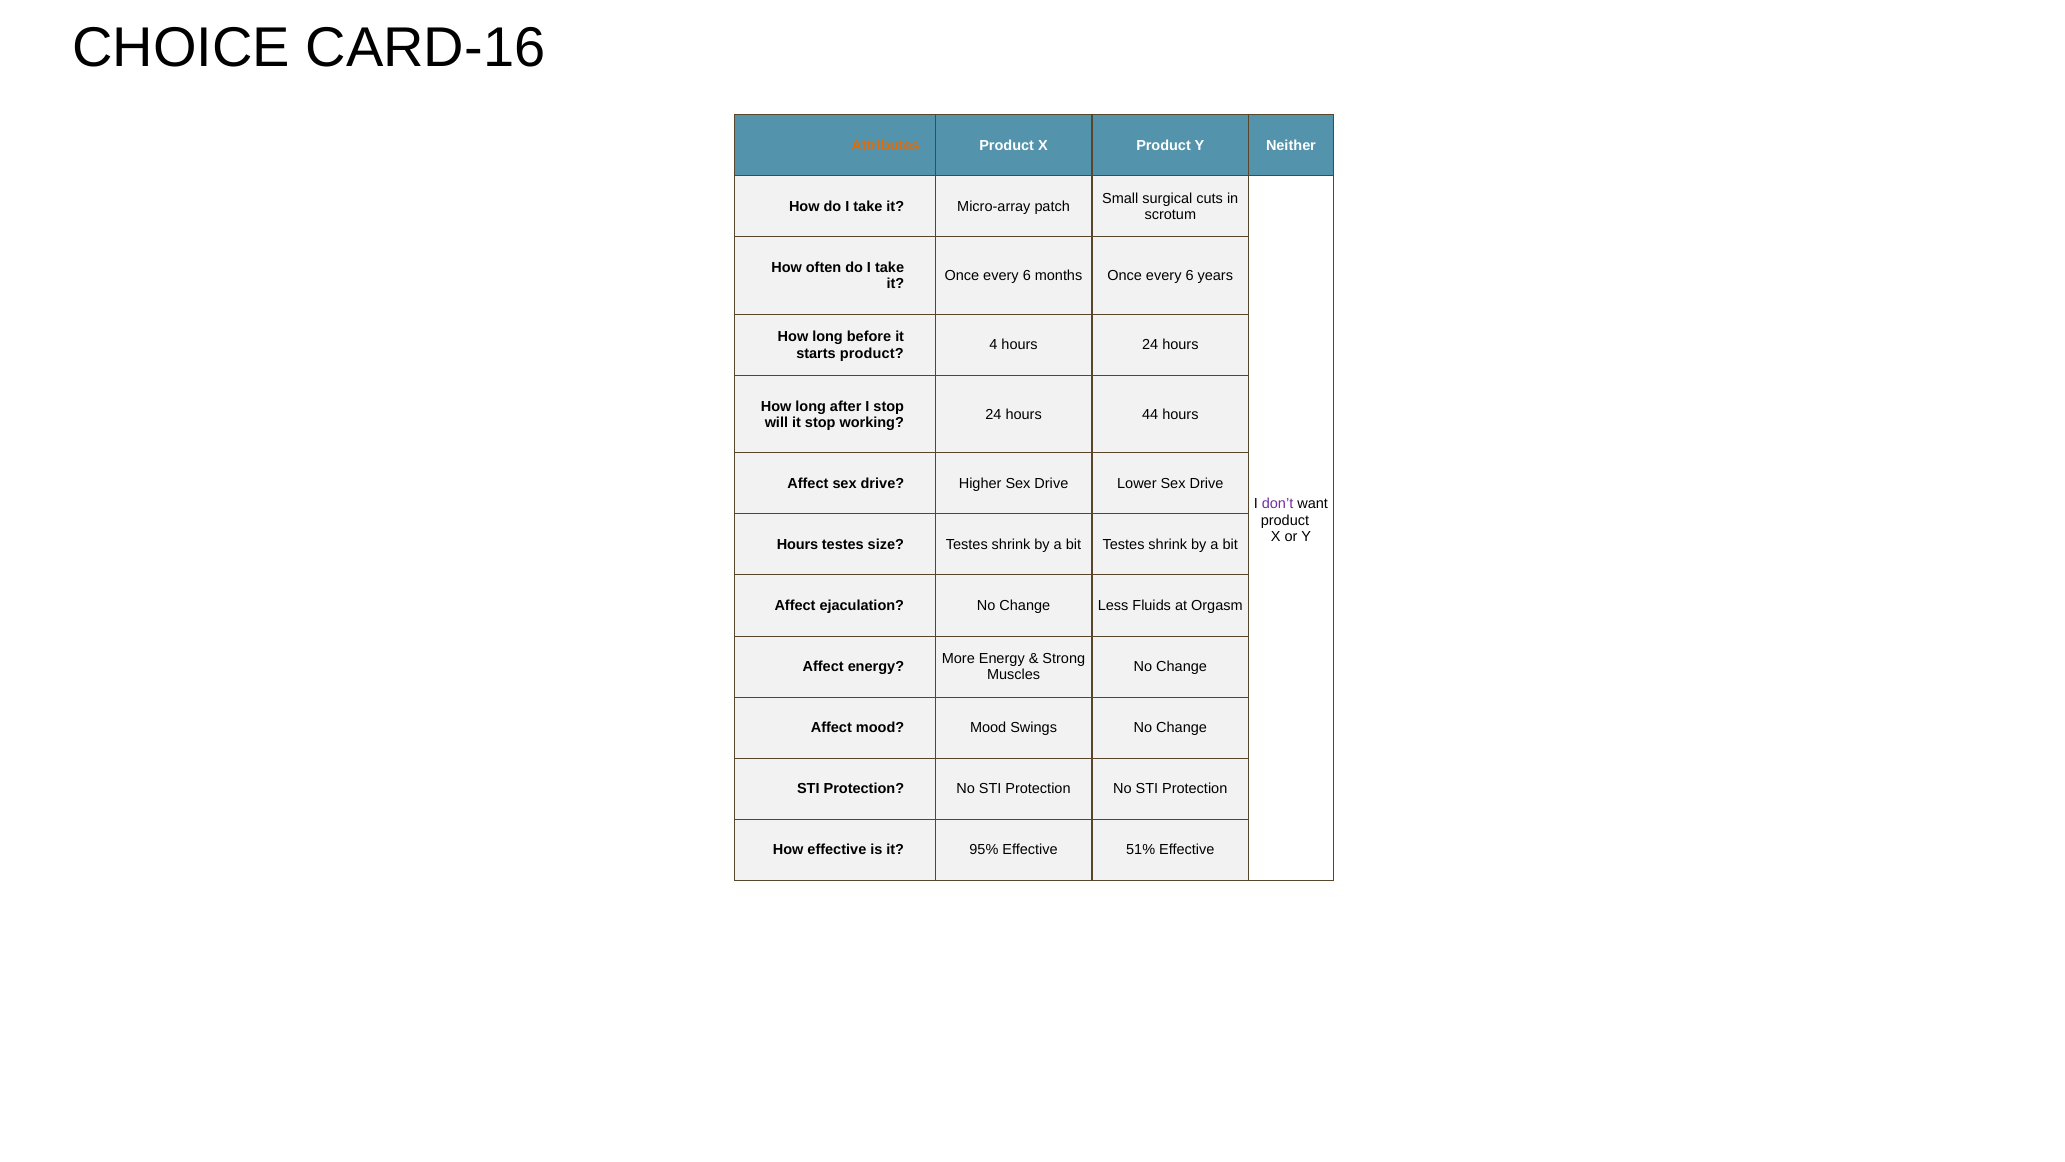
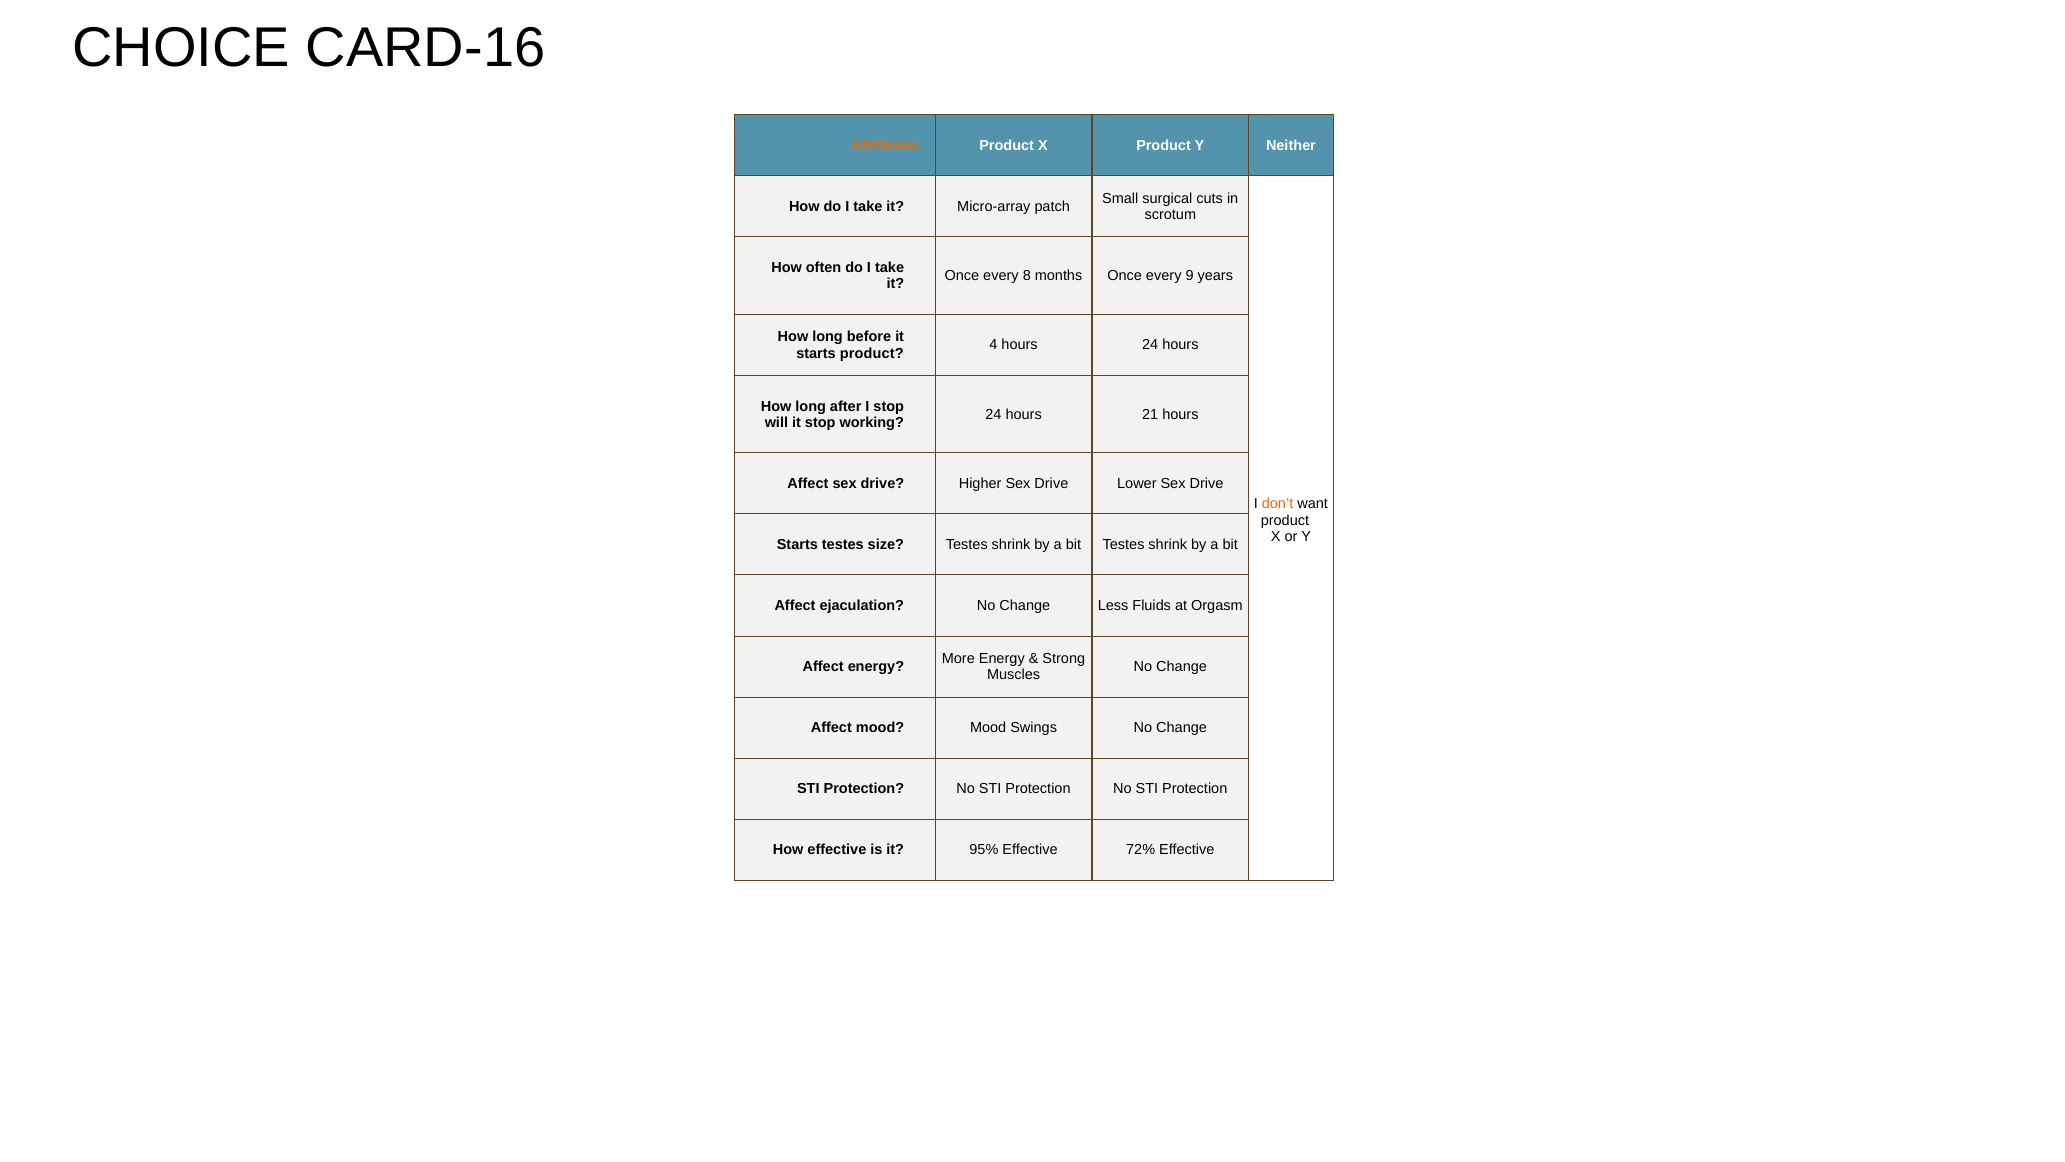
6 at (1027, 276): 6 -> 8
months Once every 6: 6 -> 9
44: 44 -> 21
don’t colour: purple -> orange
Hours at (797, 545): Hours -> Starts
51%: 51% -> 72%
